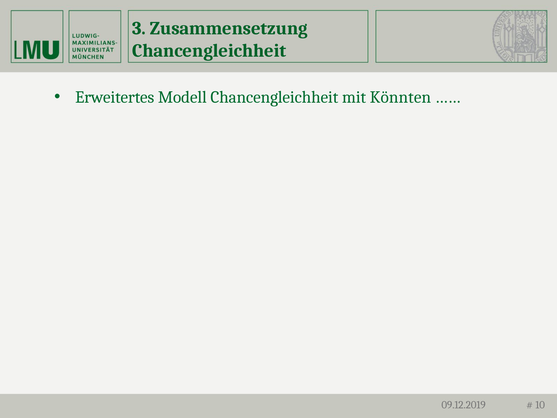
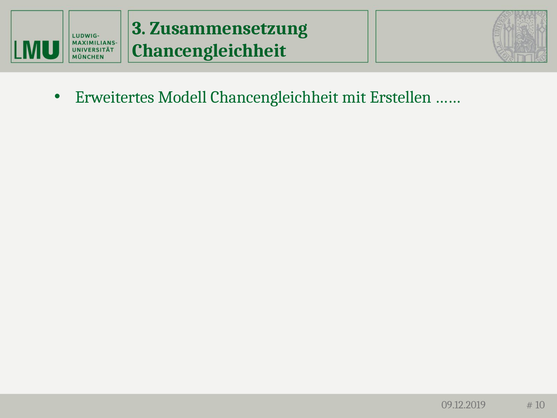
Könnten: Könnten -> Erstellen
